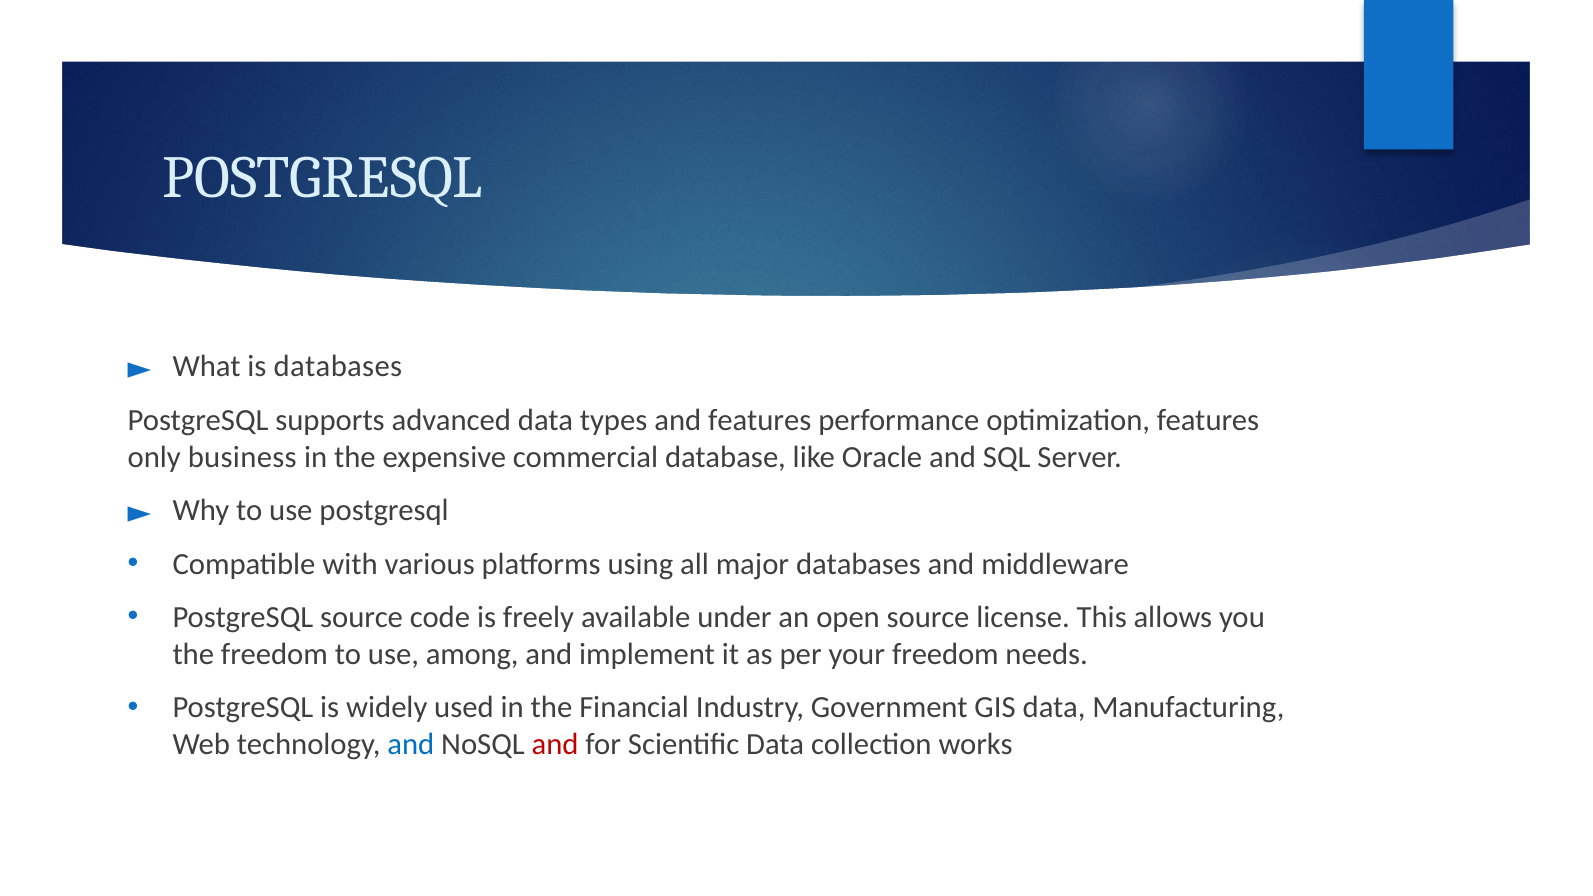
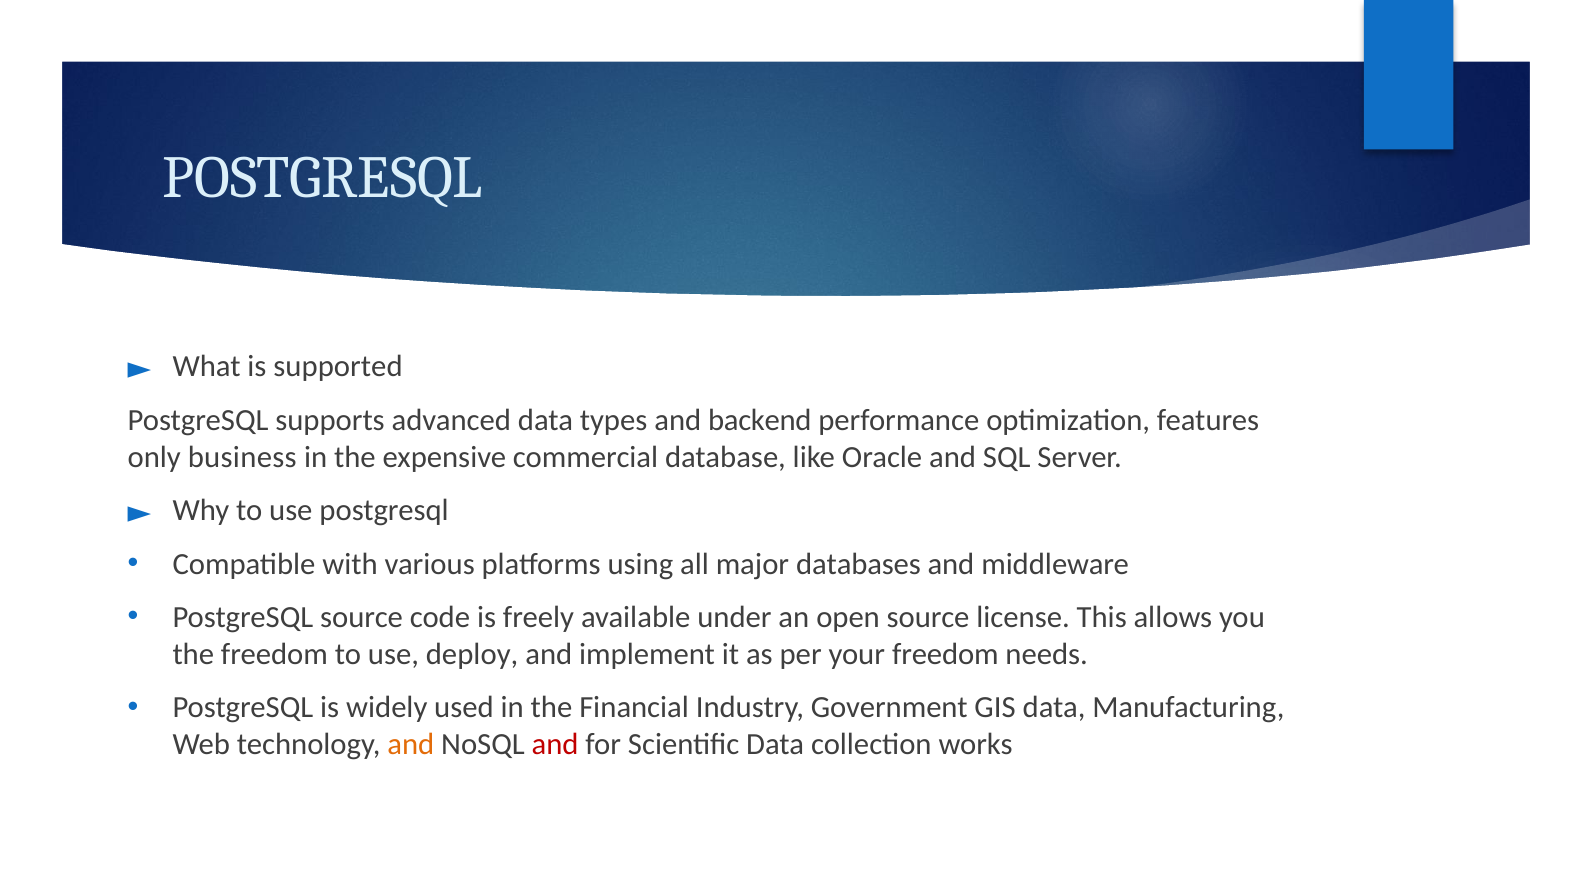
is databases: databases -> supported
and features: features -> backend
among: among -> deploy
and at (411, 745) colour: blue -> orange
